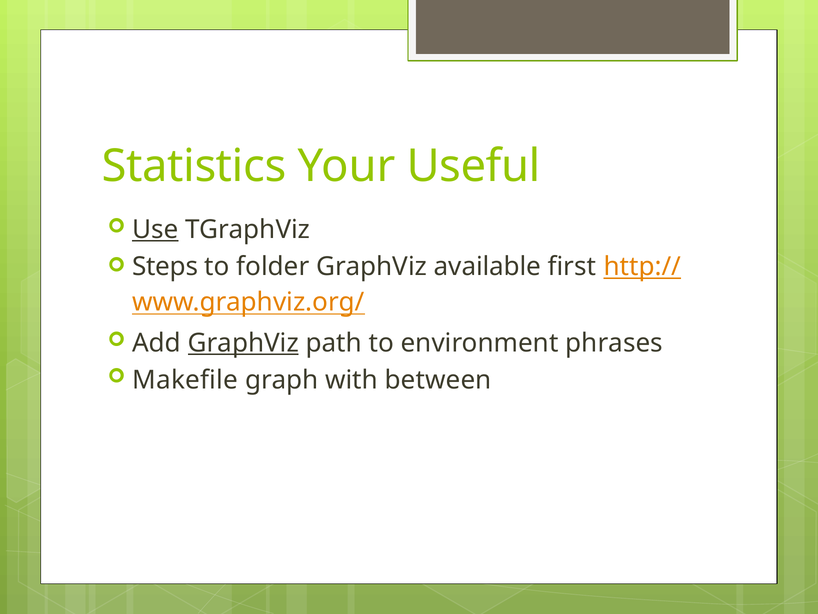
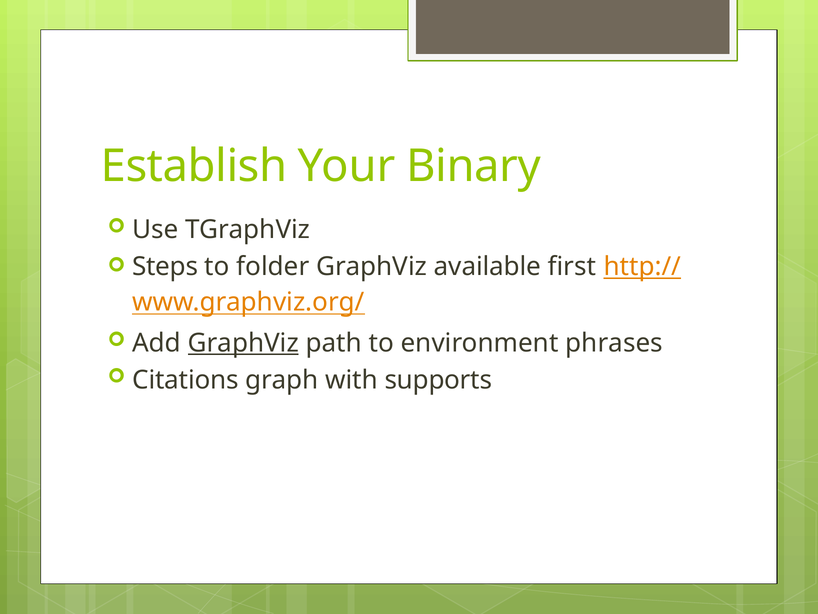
Statistics: Statistics -> Establish
Useful: Useful -> Binary
Use underline: present -> none
Makefile: Makefile -> Citations
between: between -> supports
